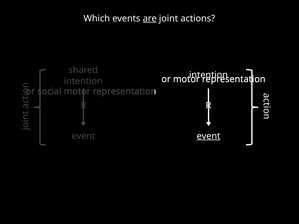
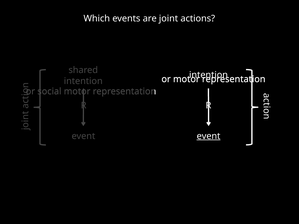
are underline: present -> none
